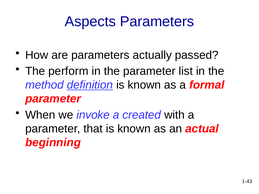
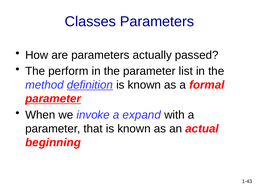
Aspects: Aspects -> Classes
parameter at (53, 99) underline: none -> present
created: created -> expand
